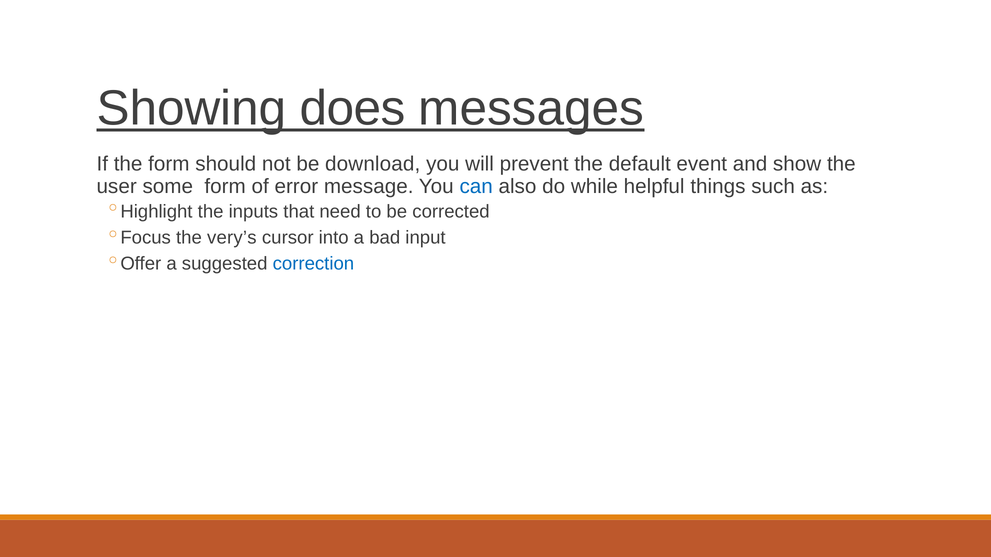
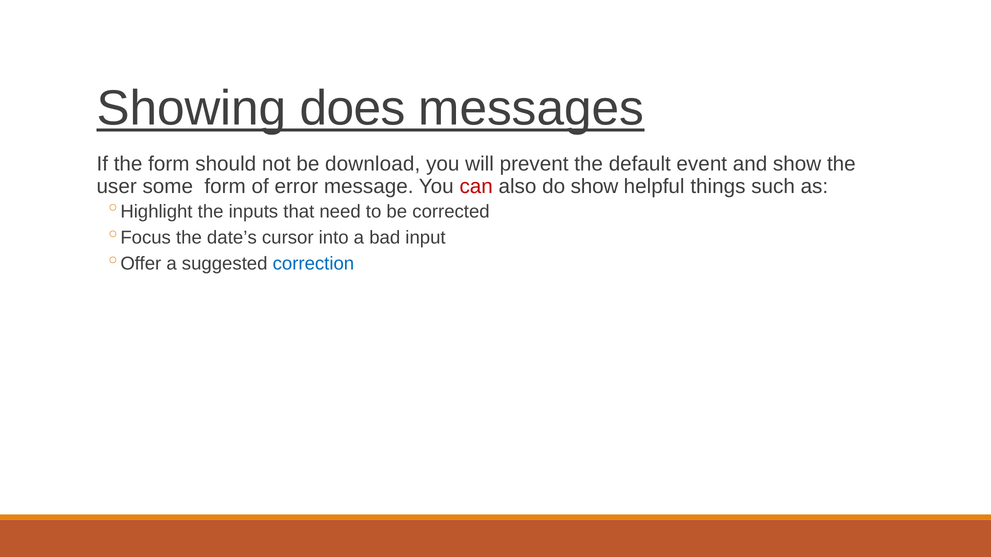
can colour: blue -> red
do while: while -> show
very’s: very’s -> date’s
